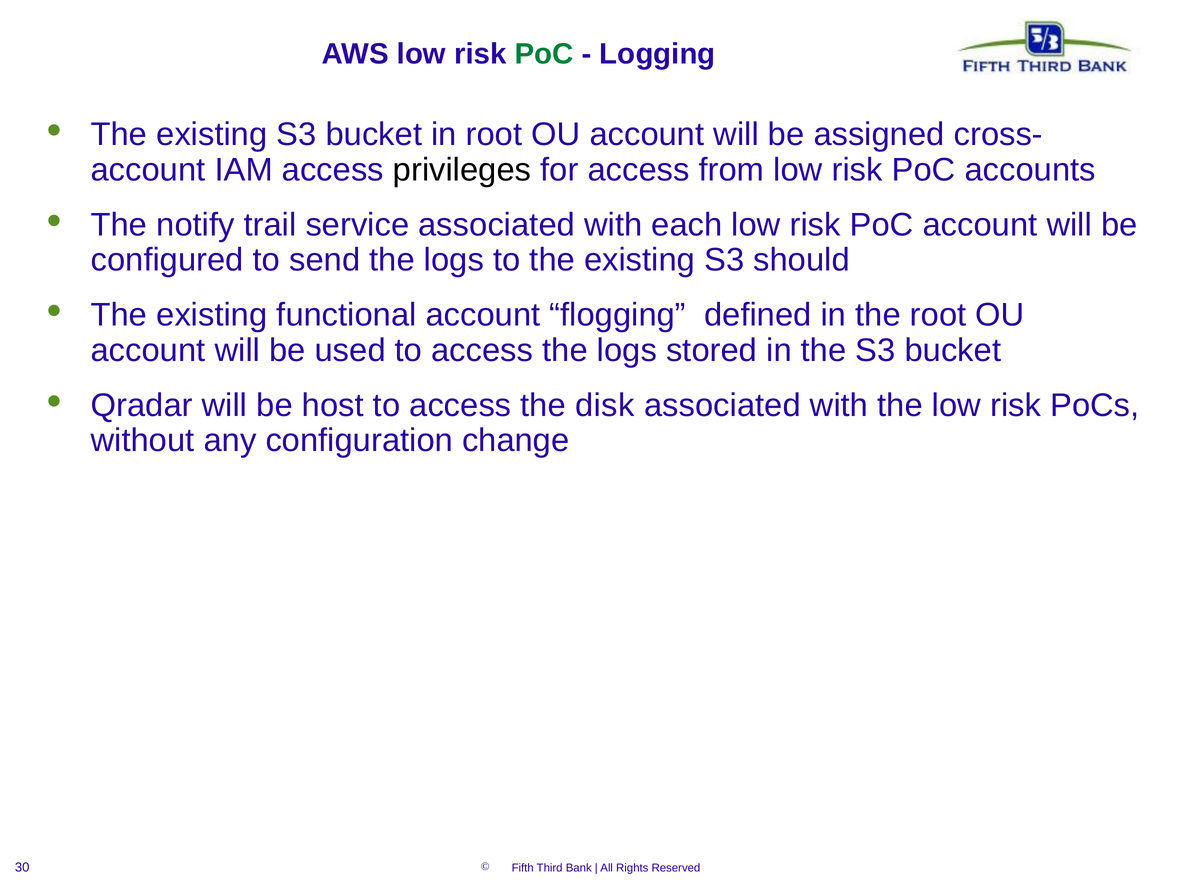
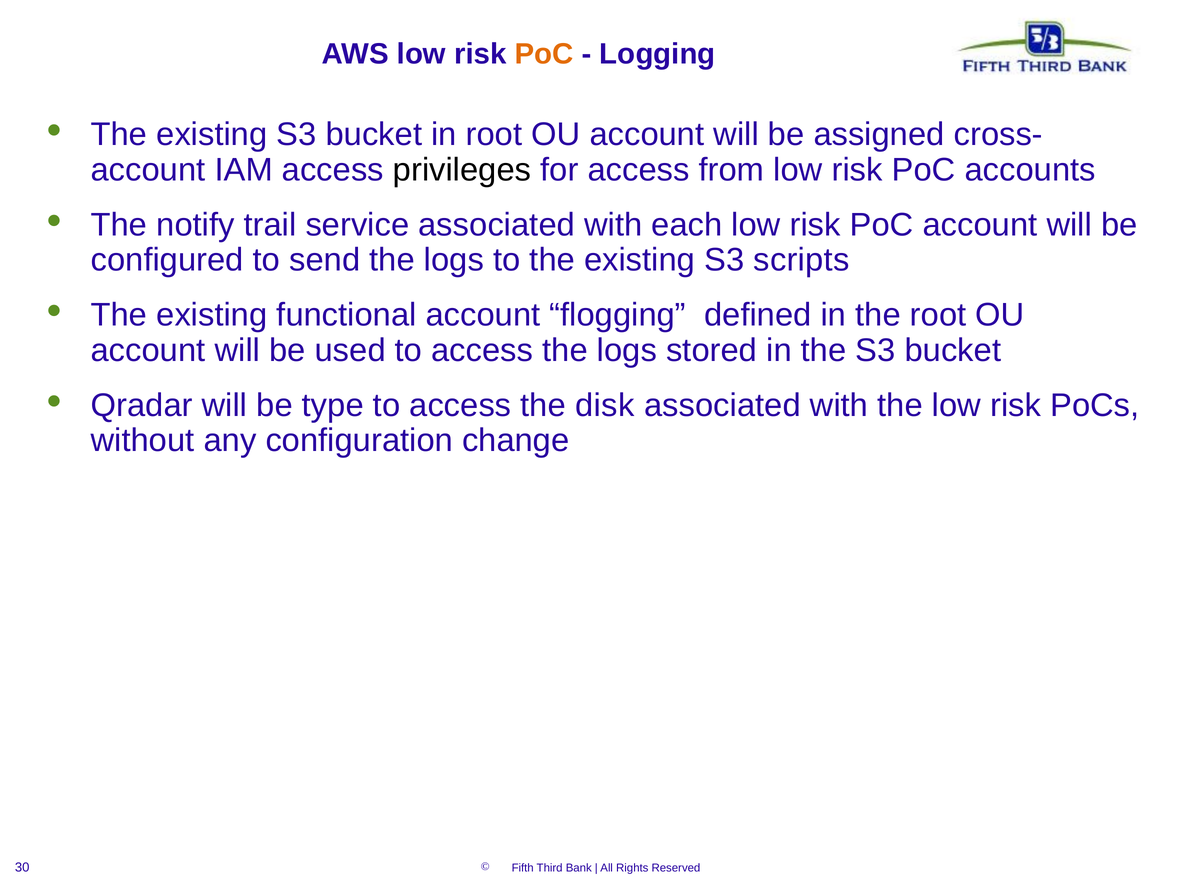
PoC at (544, 54) colour: green -> orange
should: should -> scripts
host: host -> type
